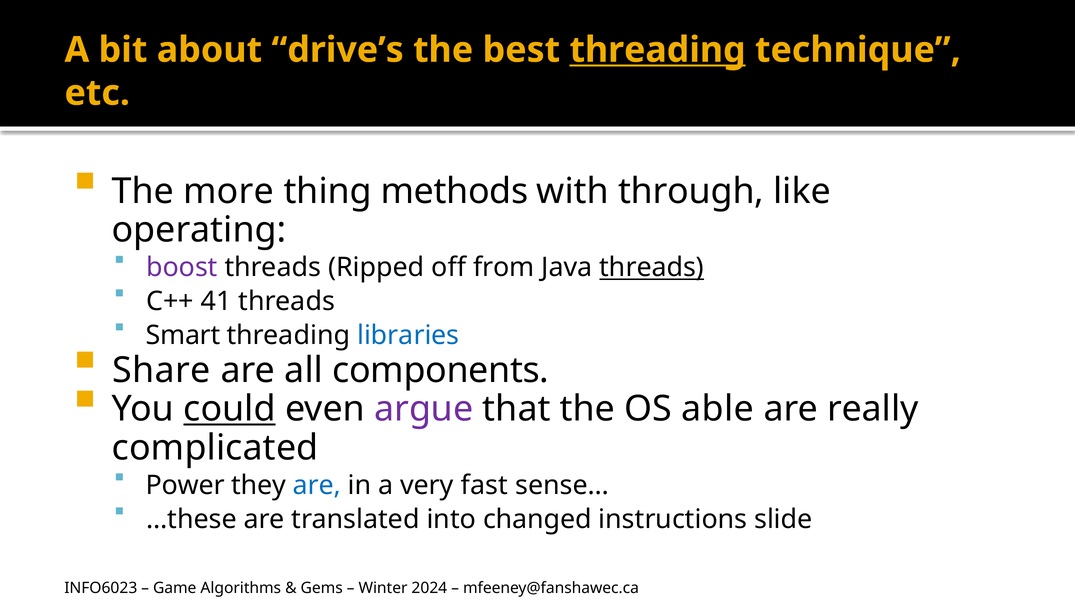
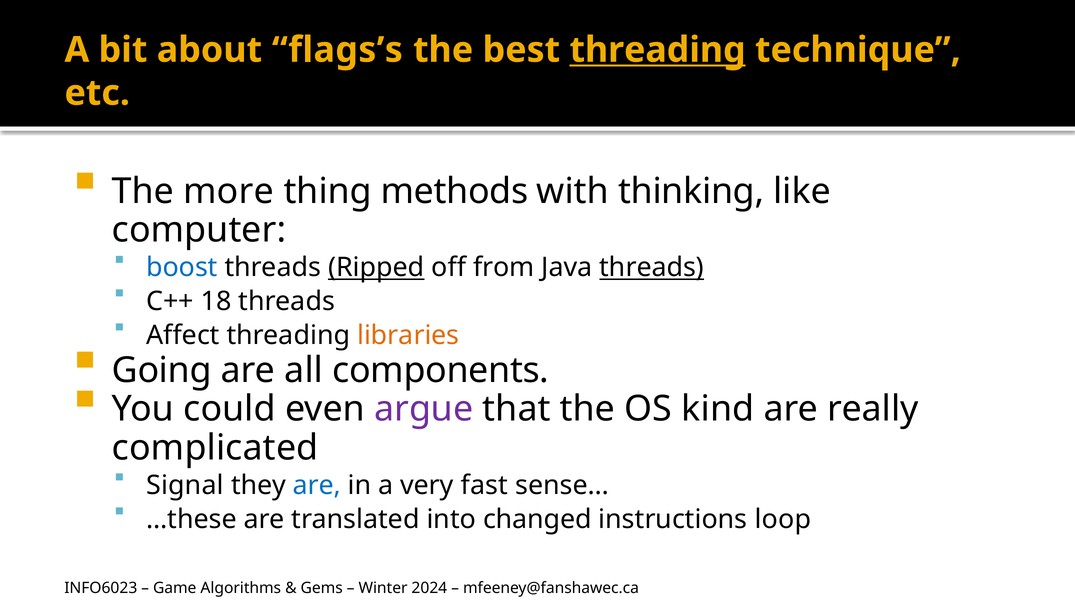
drive’s: drive’s -> flags’s
through: through -> thinking
operating: operating -> computer
boost colour: purple -> blue
Ripped underline: none -> present
41: 41 -> 18
Smart: Smart -> Affect
libraries colour: blue -> orange
Share: Share -> Going
could underline: present -> none
able: able -> kind
Power: Power -> Signal
slide: slide -> loop
